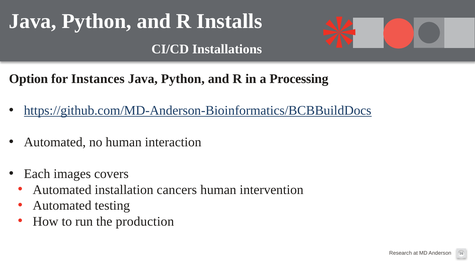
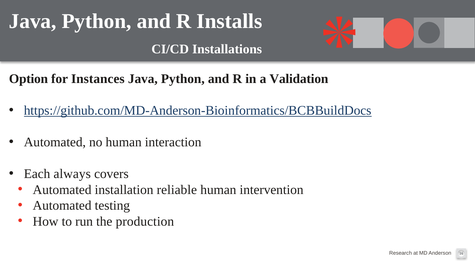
Processing: Processing -> Validation
images: images -> always
cancers: cancers -> reliable
